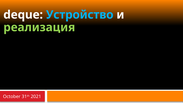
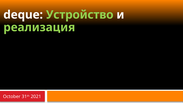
Устройство colour: light blue -> light green
